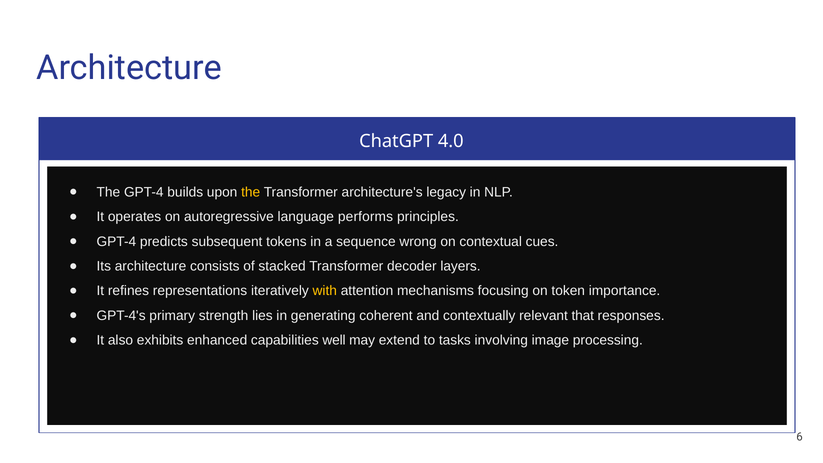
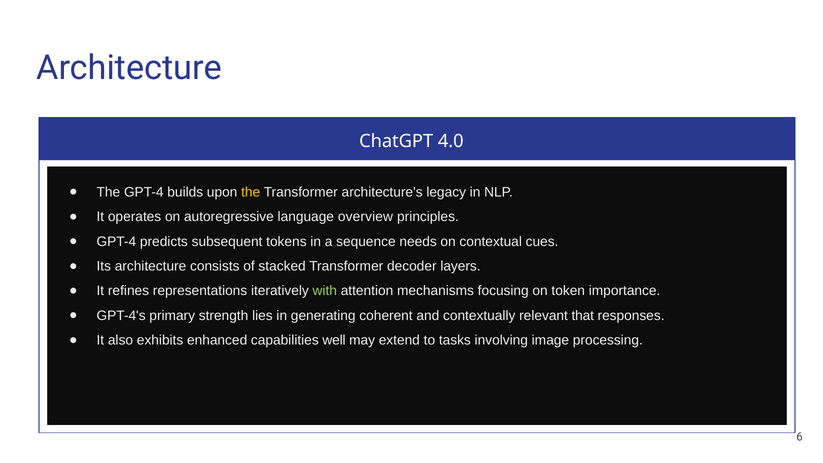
performs: performs -> overview
wrong: wrong -> needs
with colour: yellow -> light green
